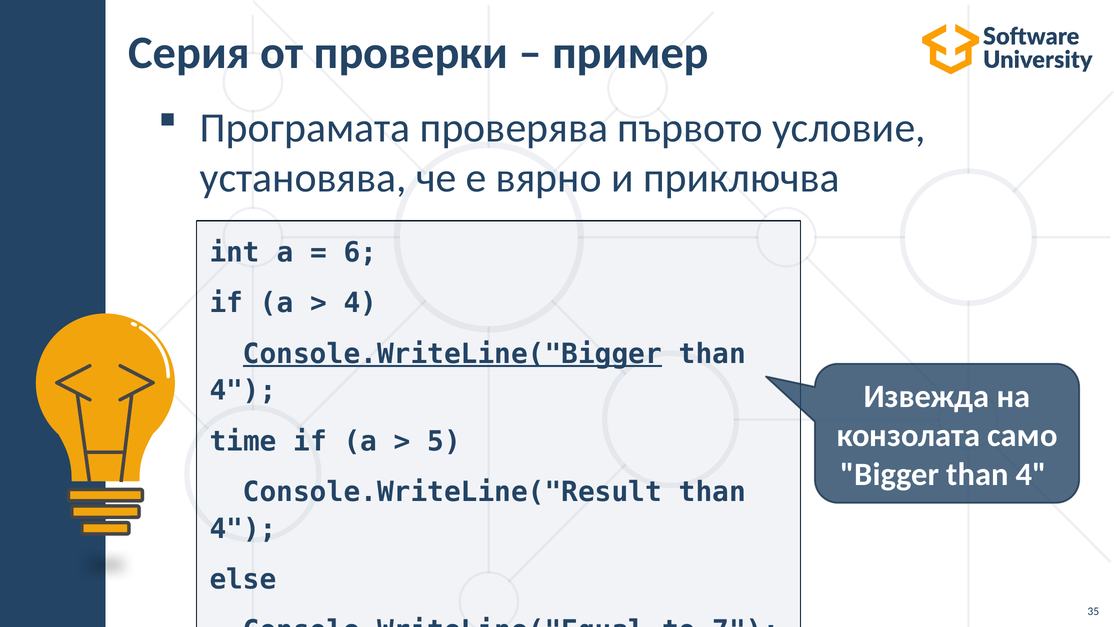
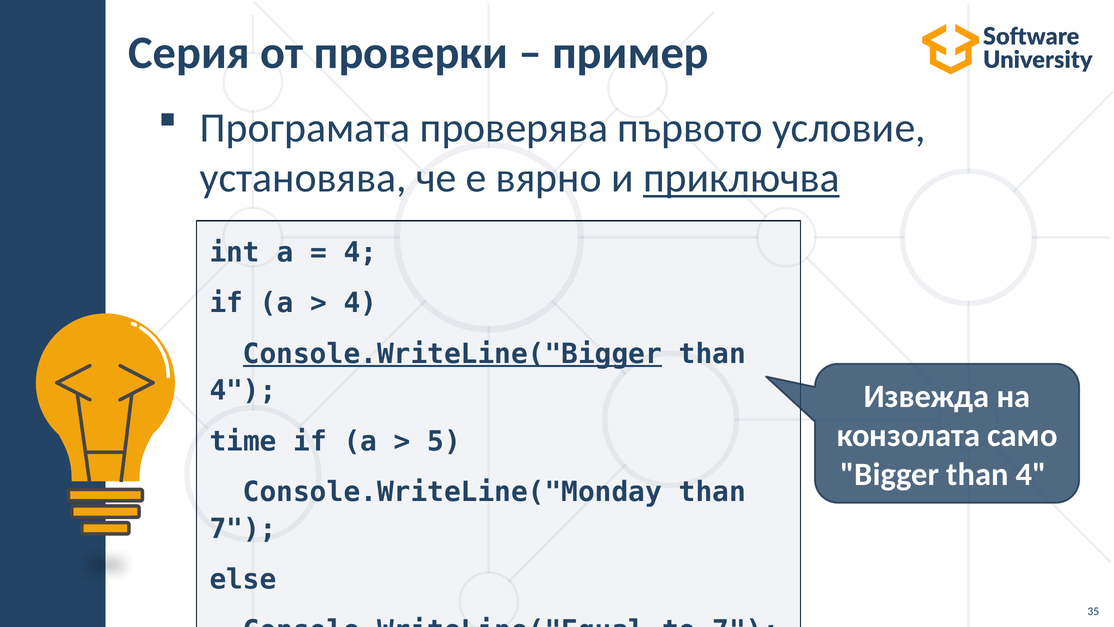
приключва underline: none -> present
6 at (360, 252): 6 -> 4
Console.WriteLine("Result: Console.WriteLine("Result -> Console.WriteLine("Monday
4 at (243, 529): 4 -> 7
